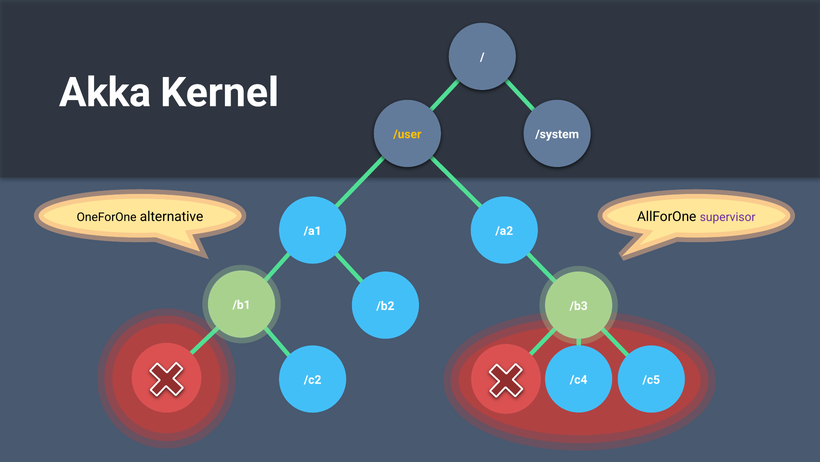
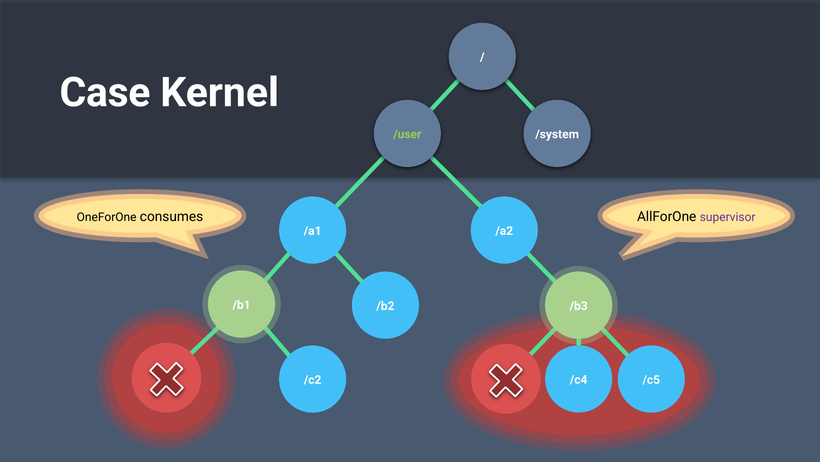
Akka: Akka -> Case
/user colour: yellow -> light green
alternative: alternative -> consumes
